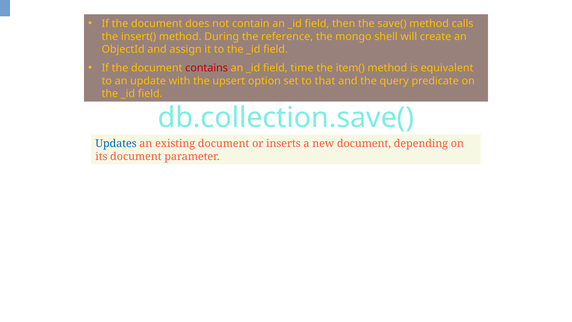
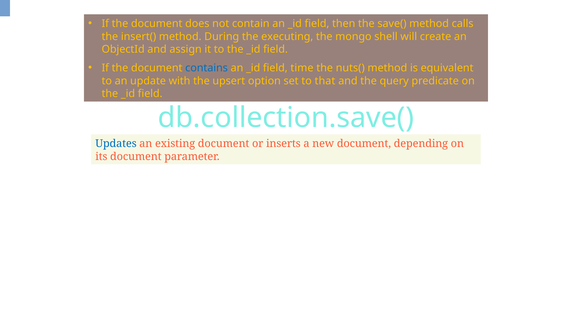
reference: reference -> executing
contains colour: red -> blue
item(: item( -> nuts(
